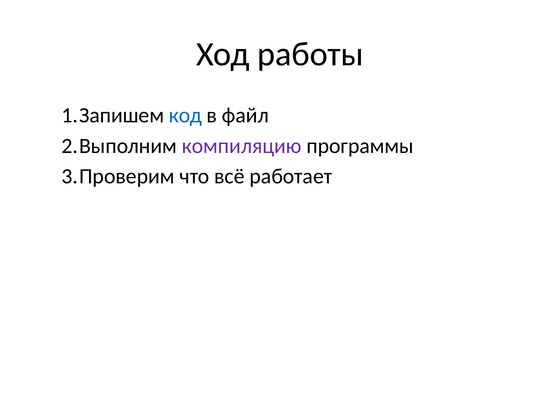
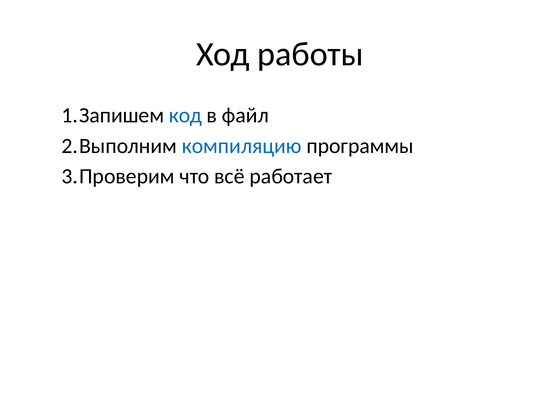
компиляцию colour: purple -> blue
